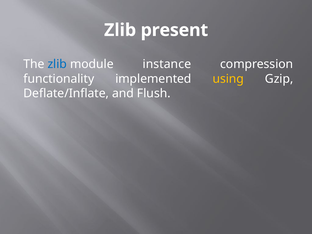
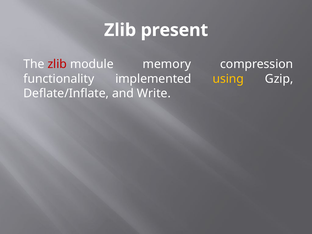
zlib at (57, 64) colour: blue -> red
instance: instance -> memory
Flush: Flush -> Write
